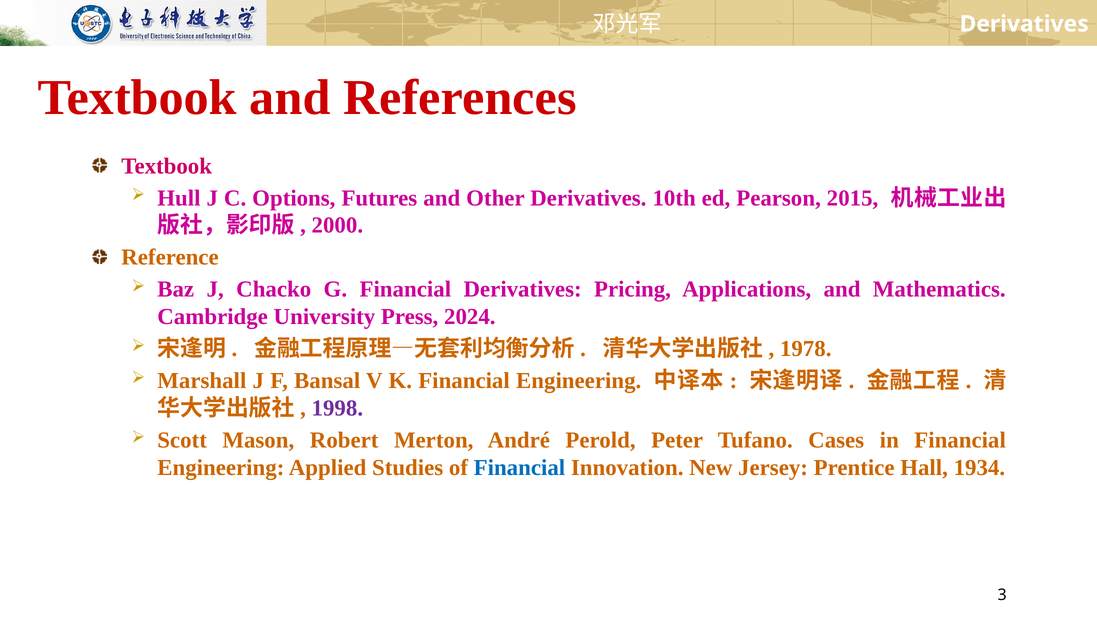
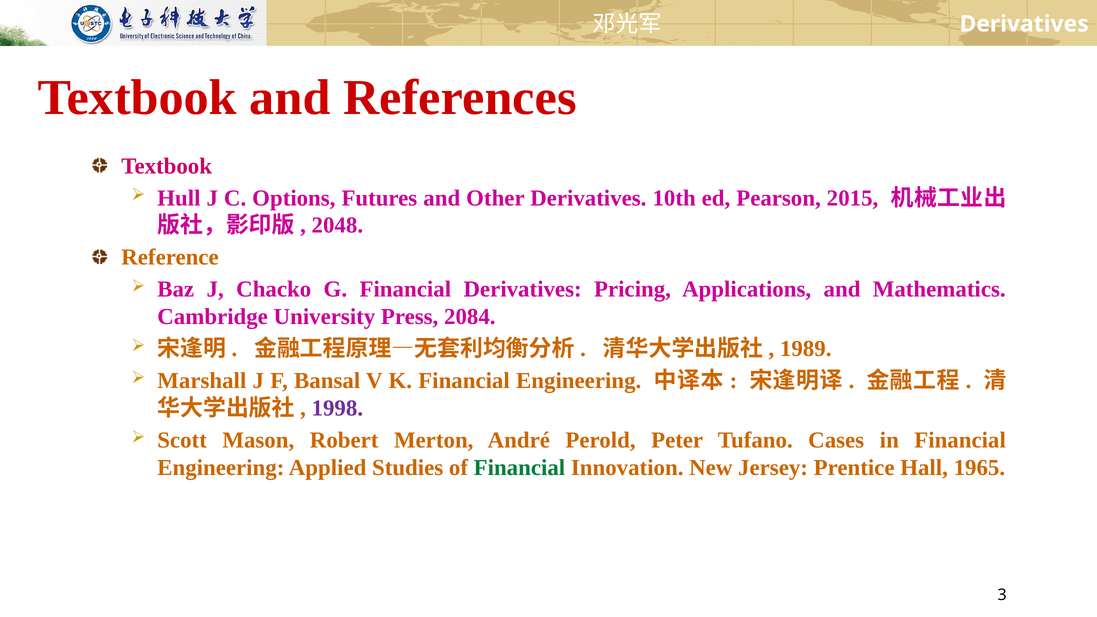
2000: 2000 -> 2048
2024: 2024 -> 2084
1978: 1978 -> 1989
Financial at (519, 468) colour: blue -> green
1934: 1934 -> 1965
